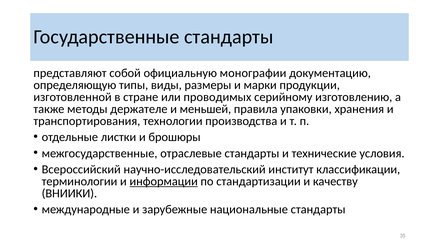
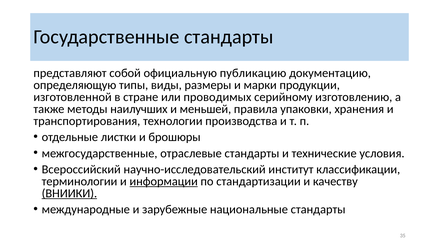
монографии: монографии -> публикацию
держателе: держателе -> наилучших
ВНИИКИ underline: none -> present
